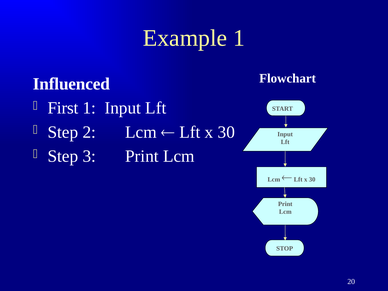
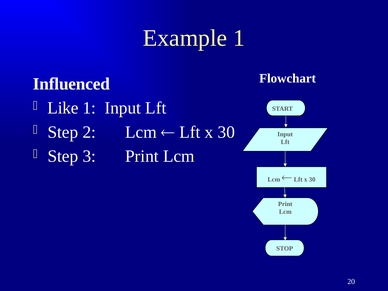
First: First -> Like
